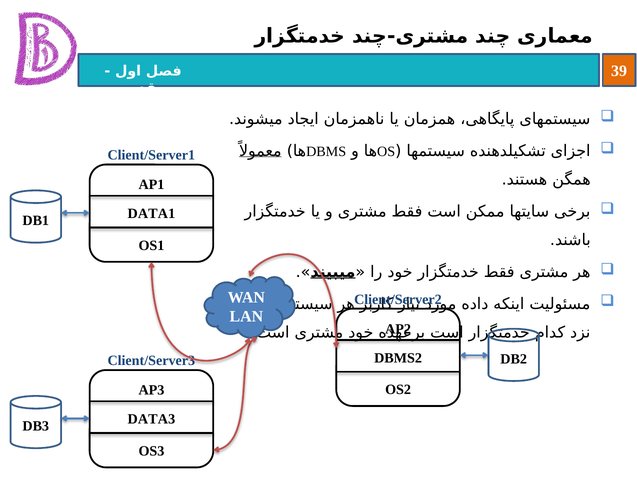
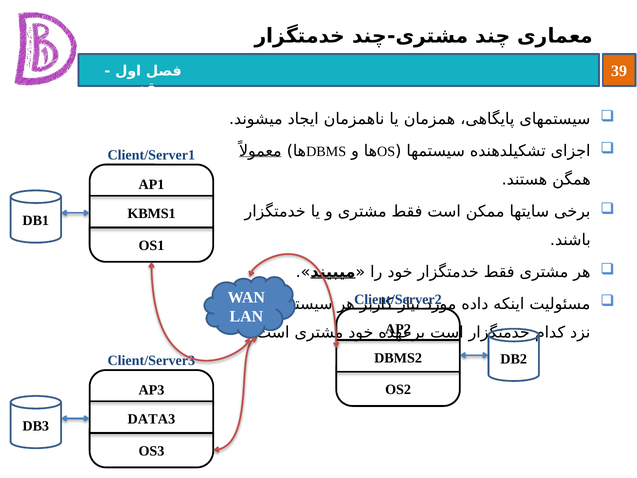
DATA1: DATA1 -> KBMS1
